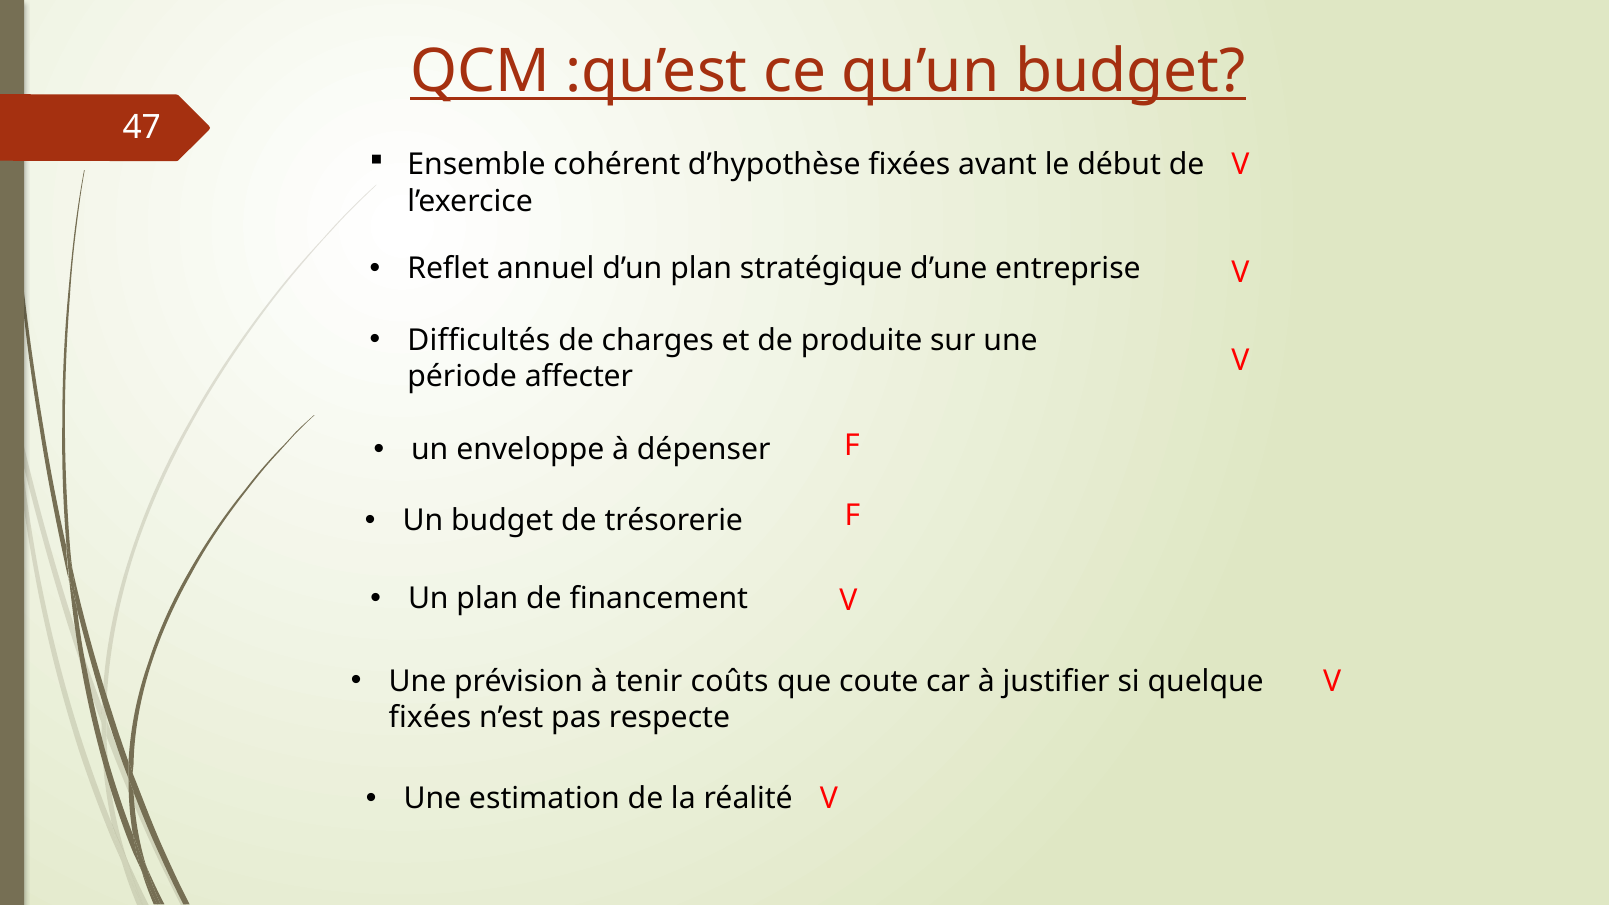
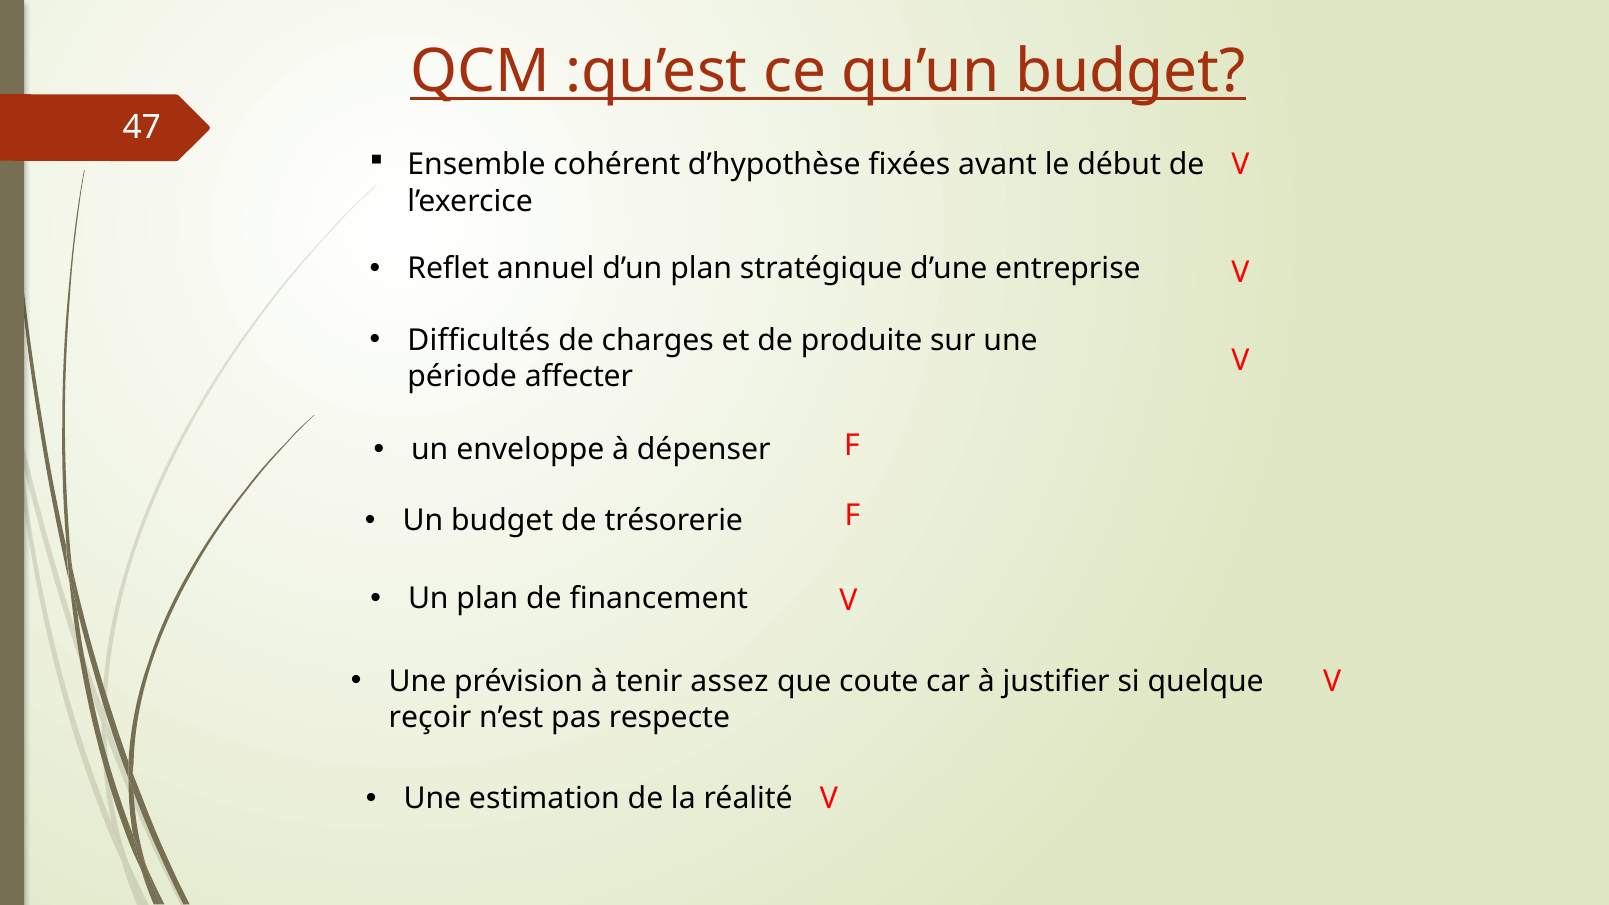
coûts: coûts -> assez
fixées at (430, 718): fixées -> reçoir
